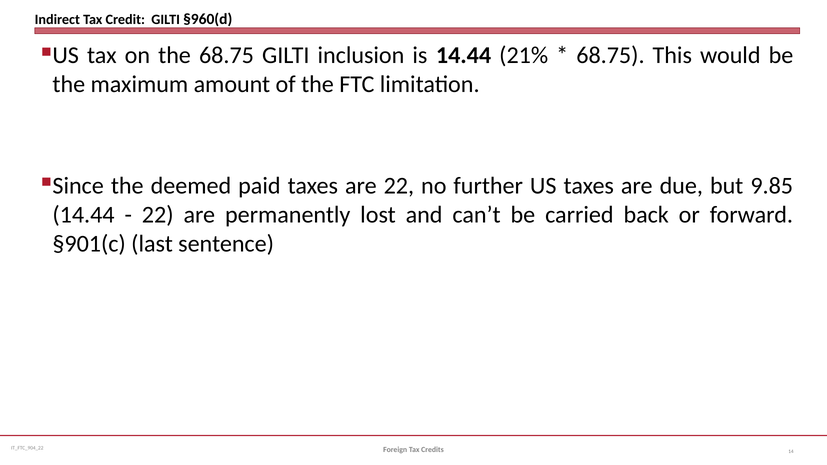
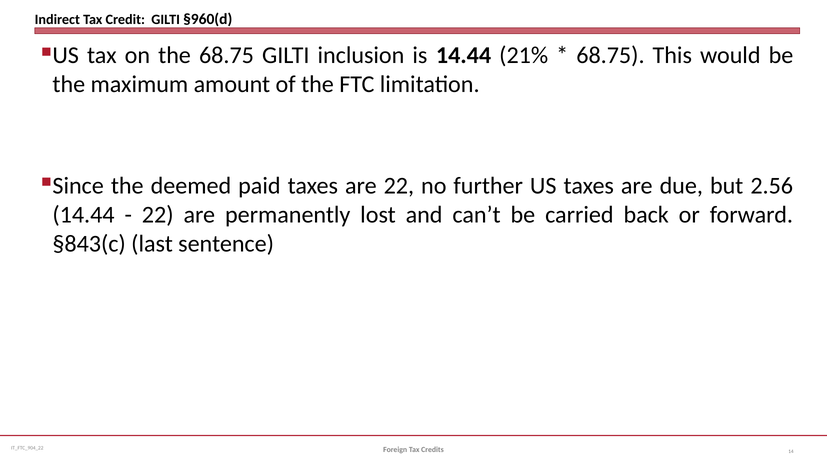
9.85: 9.85 -> 2.56
§901(c: §901(c -> §843(c
